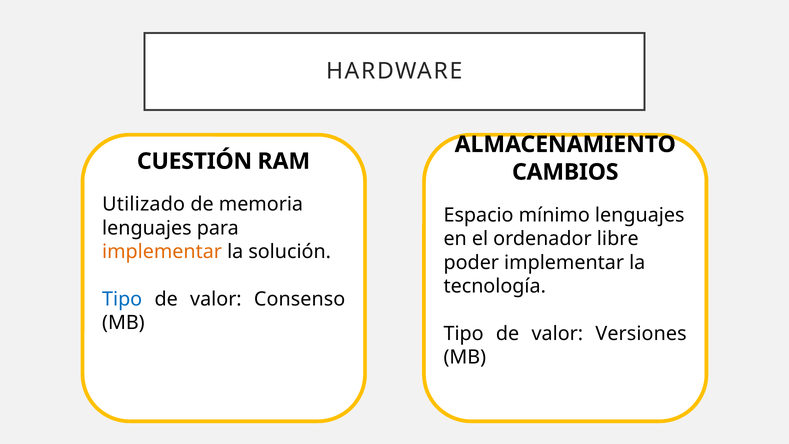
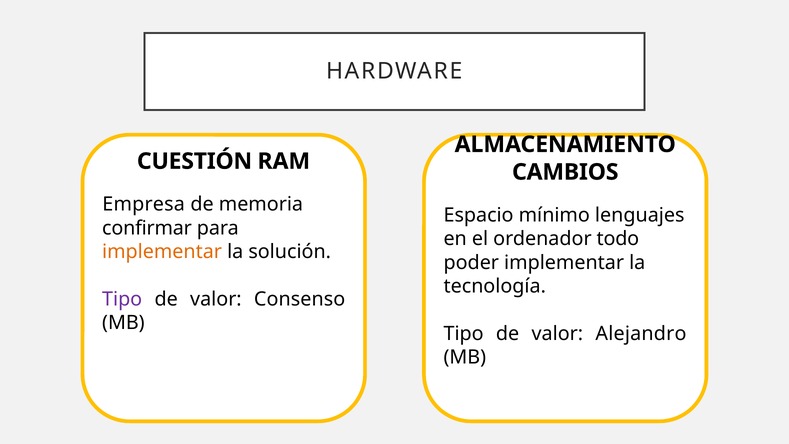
Utilizado: Utilizado -> Empresa
lenguajes at (147, 228): lenguajes -> confirmar
libre: libre -> todo
Tipo at (122, 299) colour: blue -> purple
Versiones: Versiones -> Alejandro
